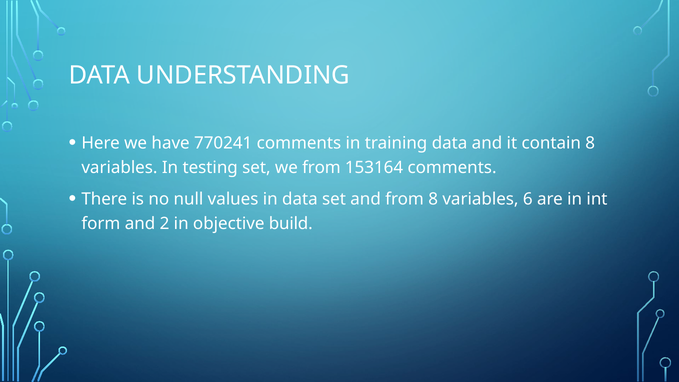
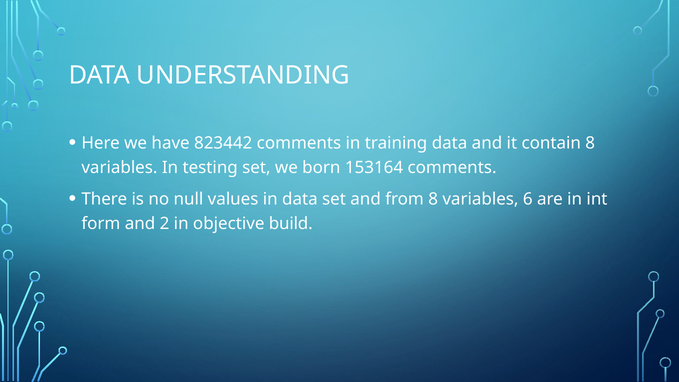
770241: 770241 -> 823442
we from: from -> born
